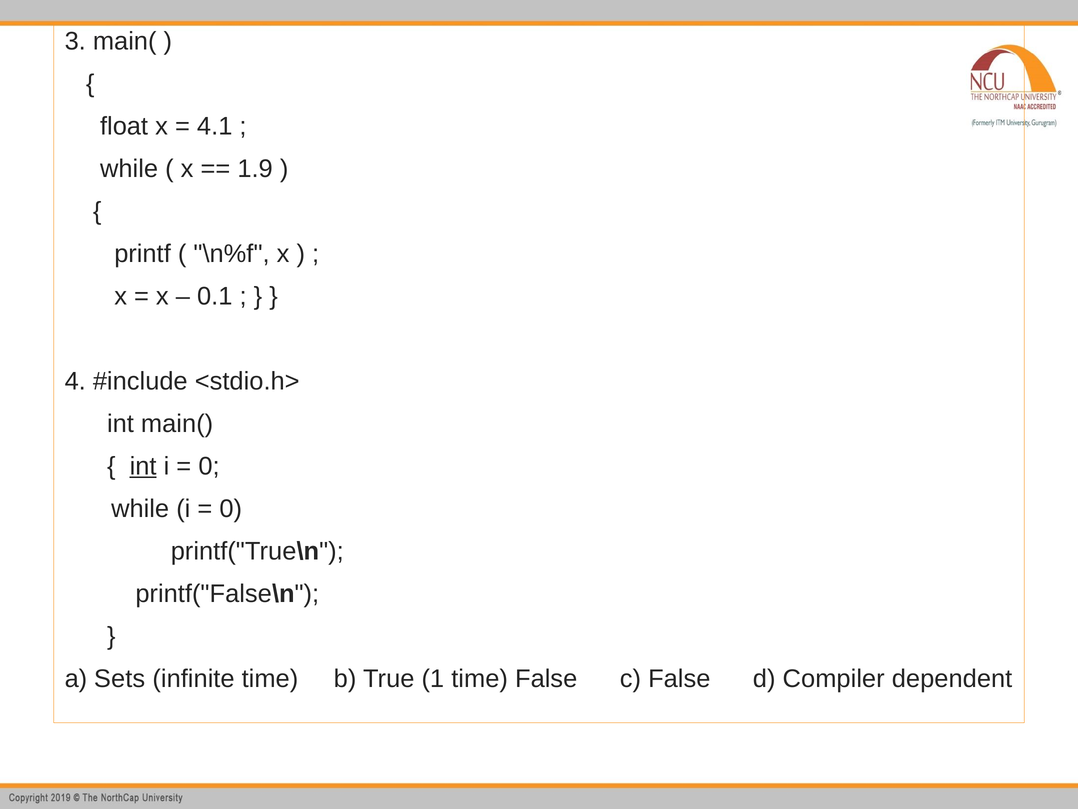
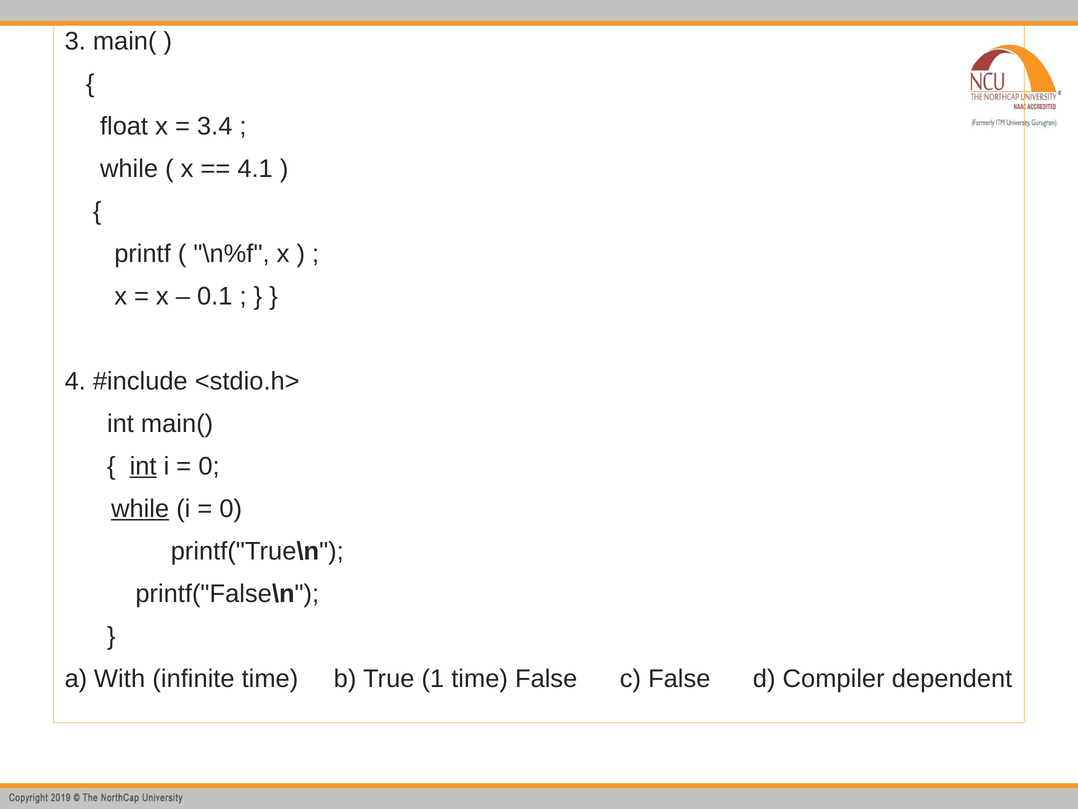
4.1: 4.1 -> 3.4
1.9: 1.9 -> 4.1
while at (140, 509) underline: none -> present
Sets: Sets -> With
